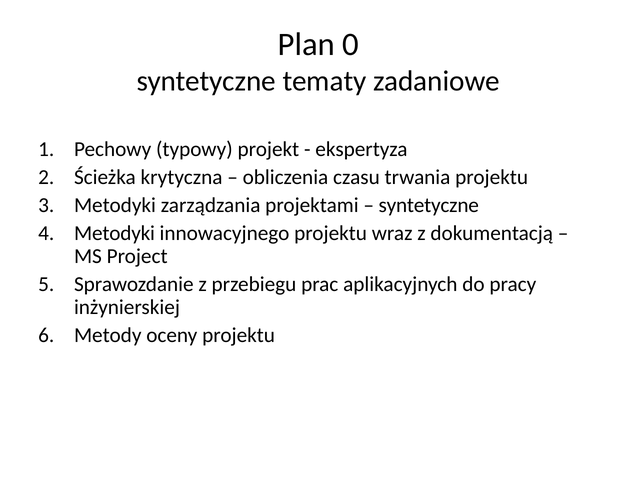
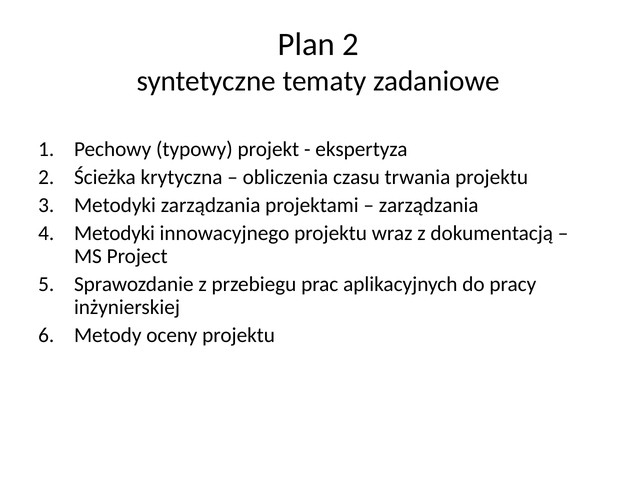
Plan 0: 0 -> 2
syntetyczne at (429, 205): syntetyczne -> zarządzania
